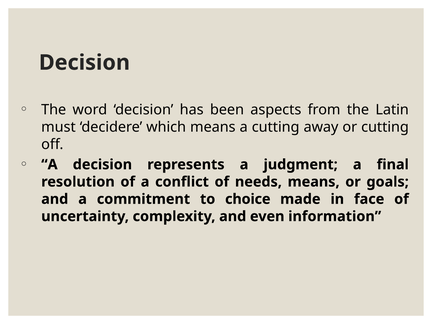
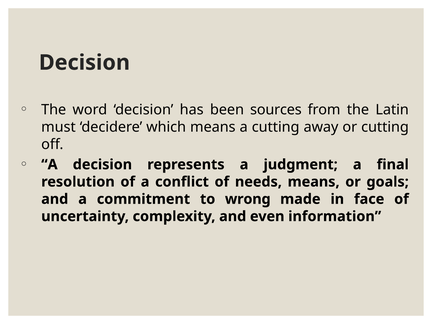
aspects: aspects -> sources
choice: choice -> wrong
